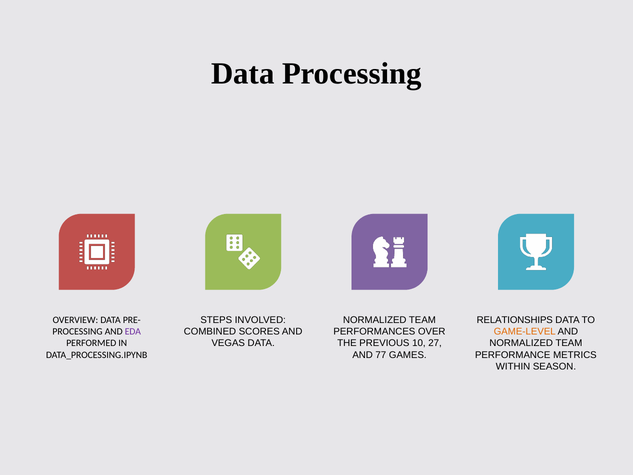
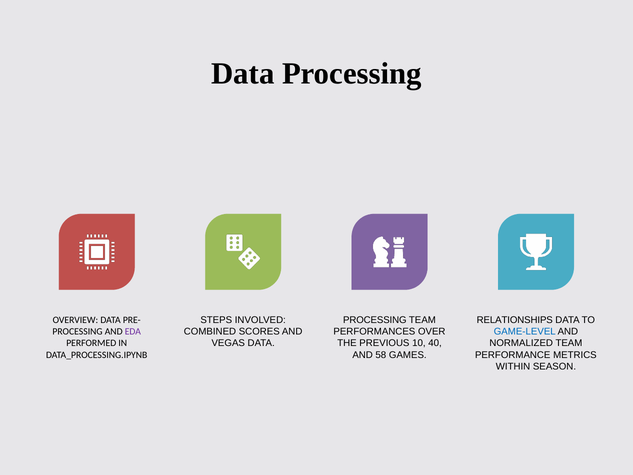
NORMALIZED at (375, 320): NORMALIZED -> PROCESSING
GAME-LEVEL colour: orange -> blue
27: 27 -> 40
77: 77 -> 58
